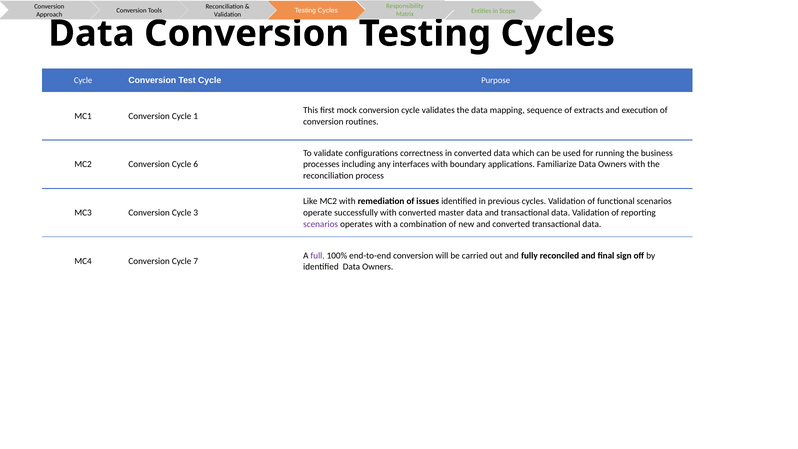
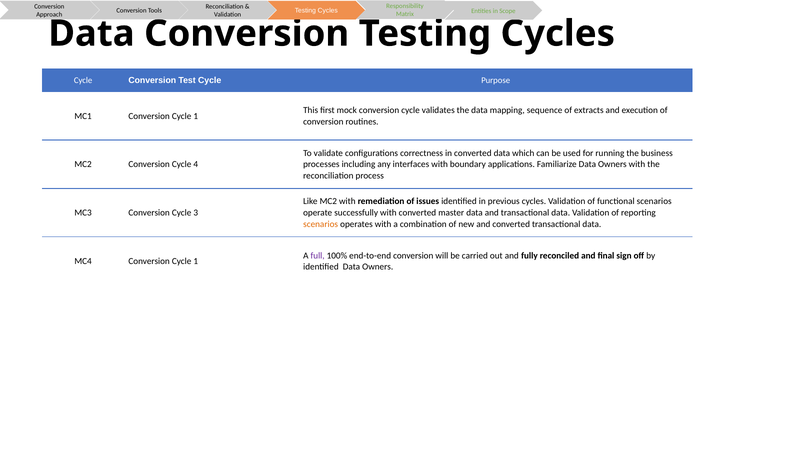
6: 6 -> 4
scenarios at (321, 224) colour: purple -> orange
MC4 Conversion Cycle 7: 7 -> 1
